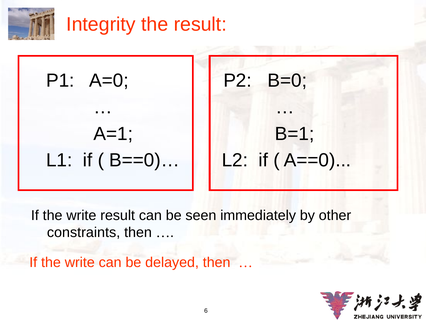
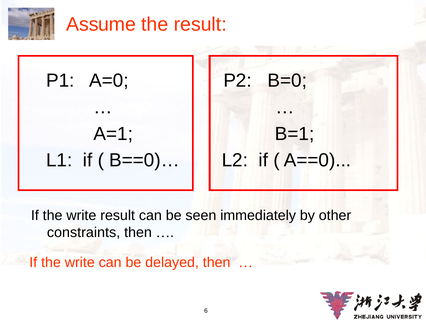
Integrity: Integrity -> Assume
